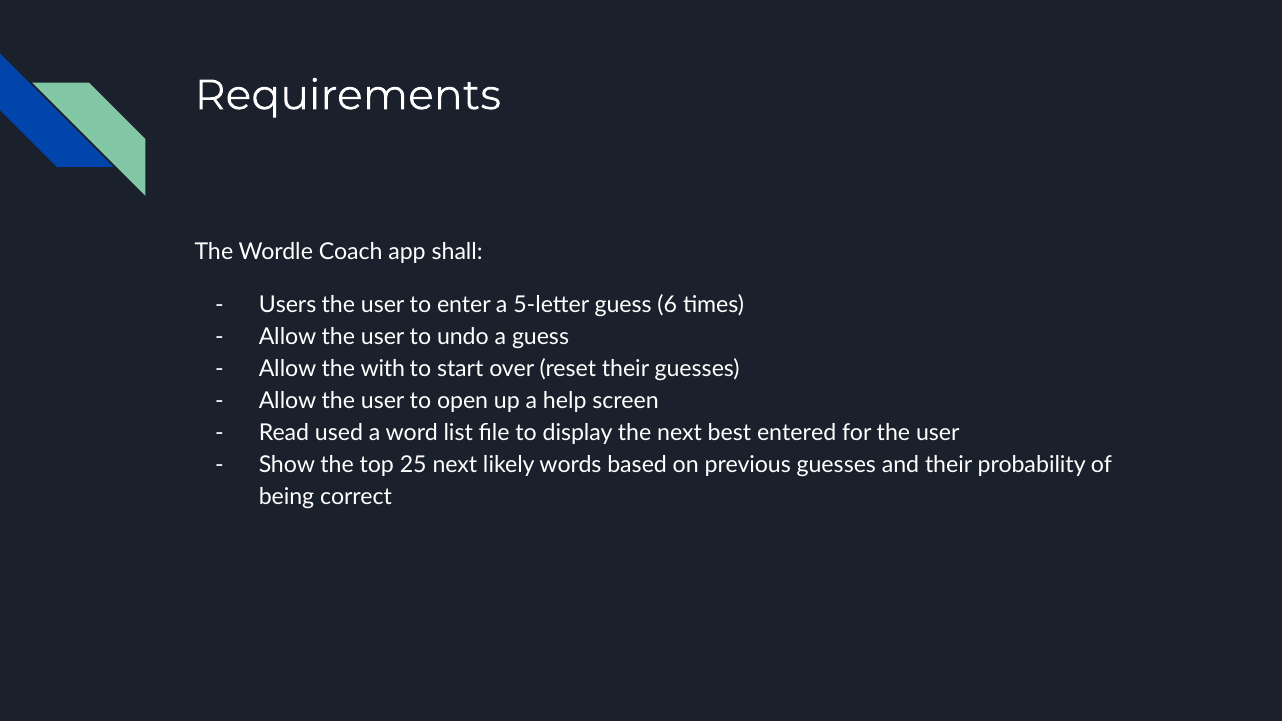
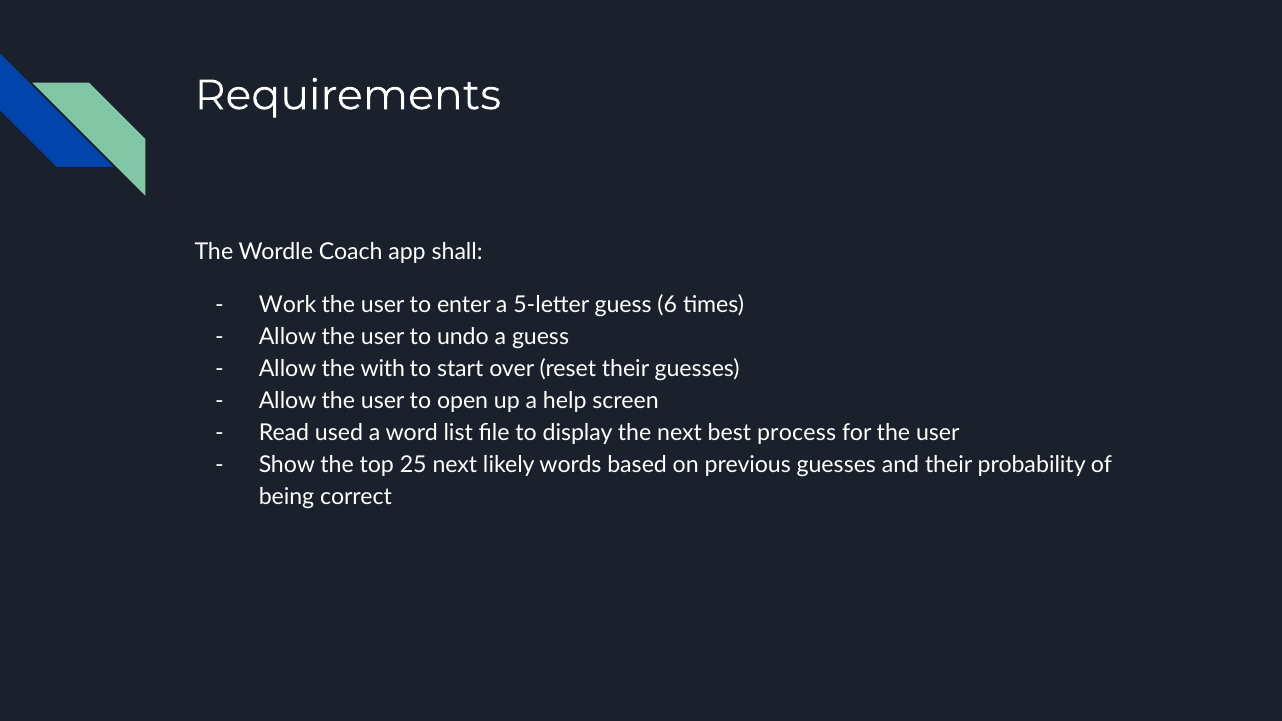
Users: Users -> Work
entered: entered -> process
